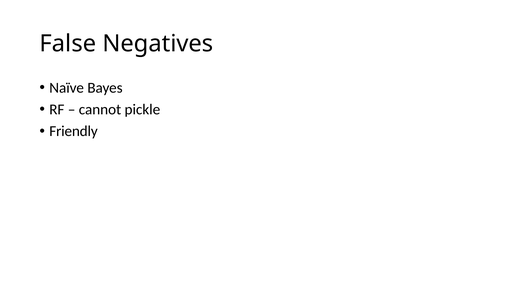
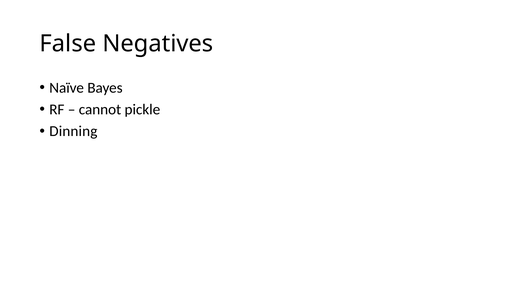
Friendly: Friendly -> Dinning
